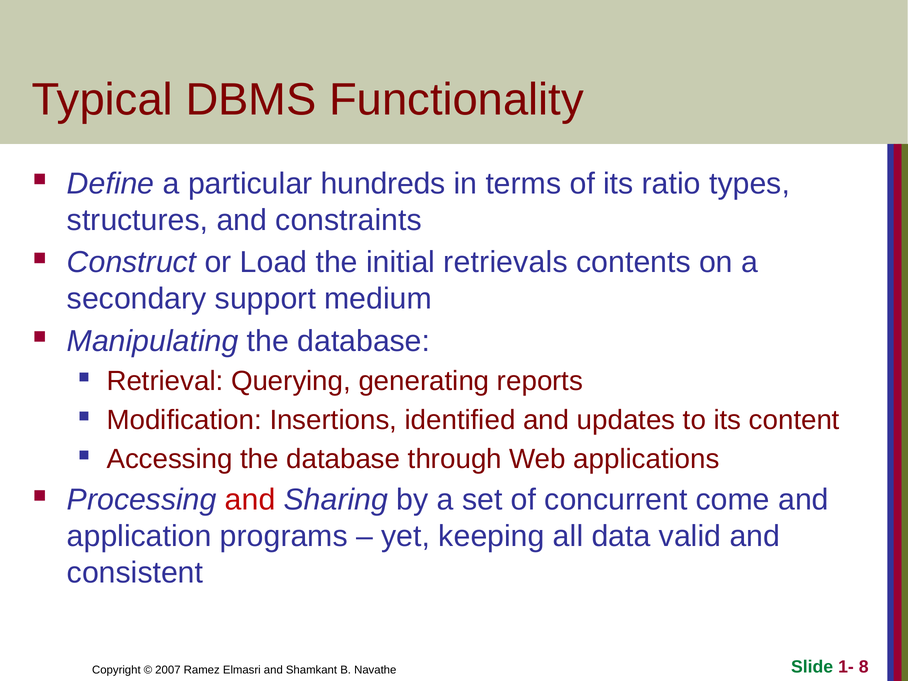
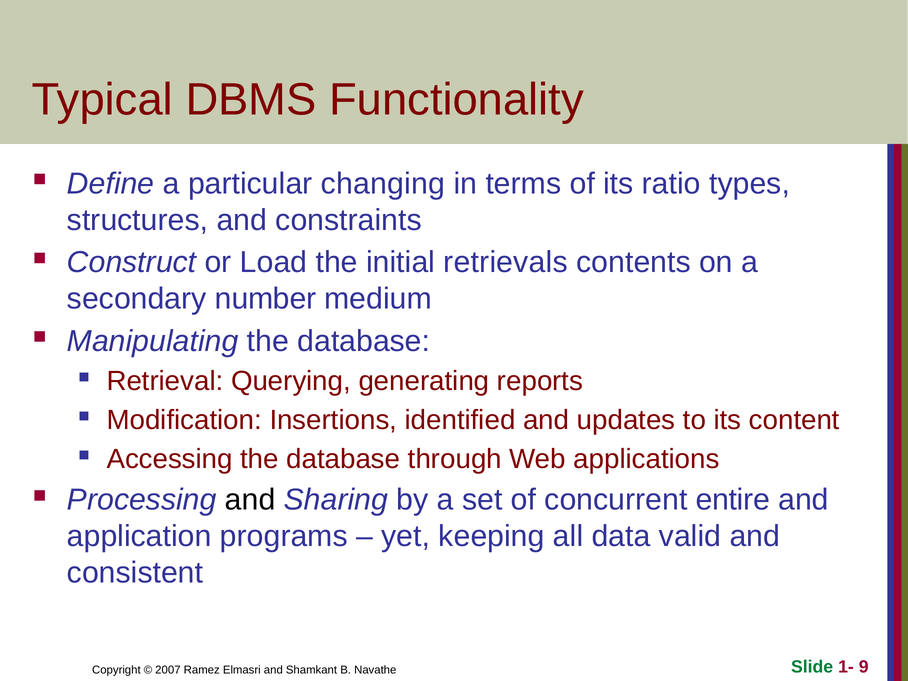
hundreds: hundreds -> changing
support: support -> number
and at (250, 500) colour: red -> black
come: come -> entire
8: 8 -> 9
